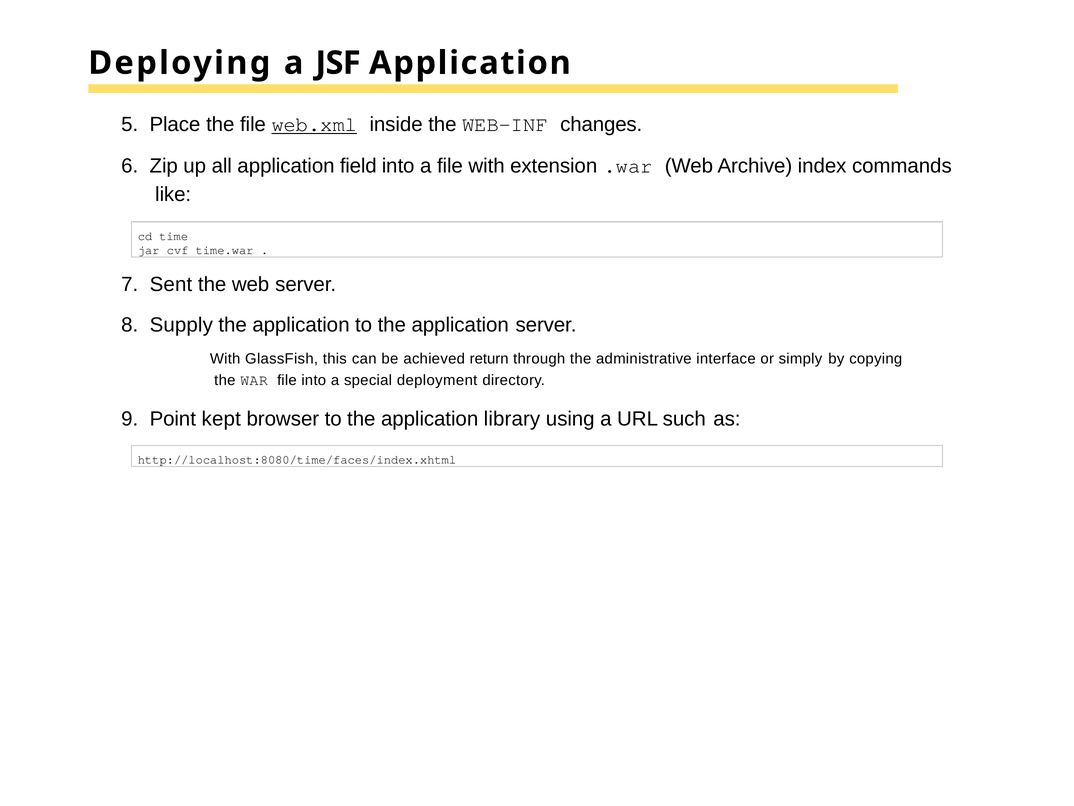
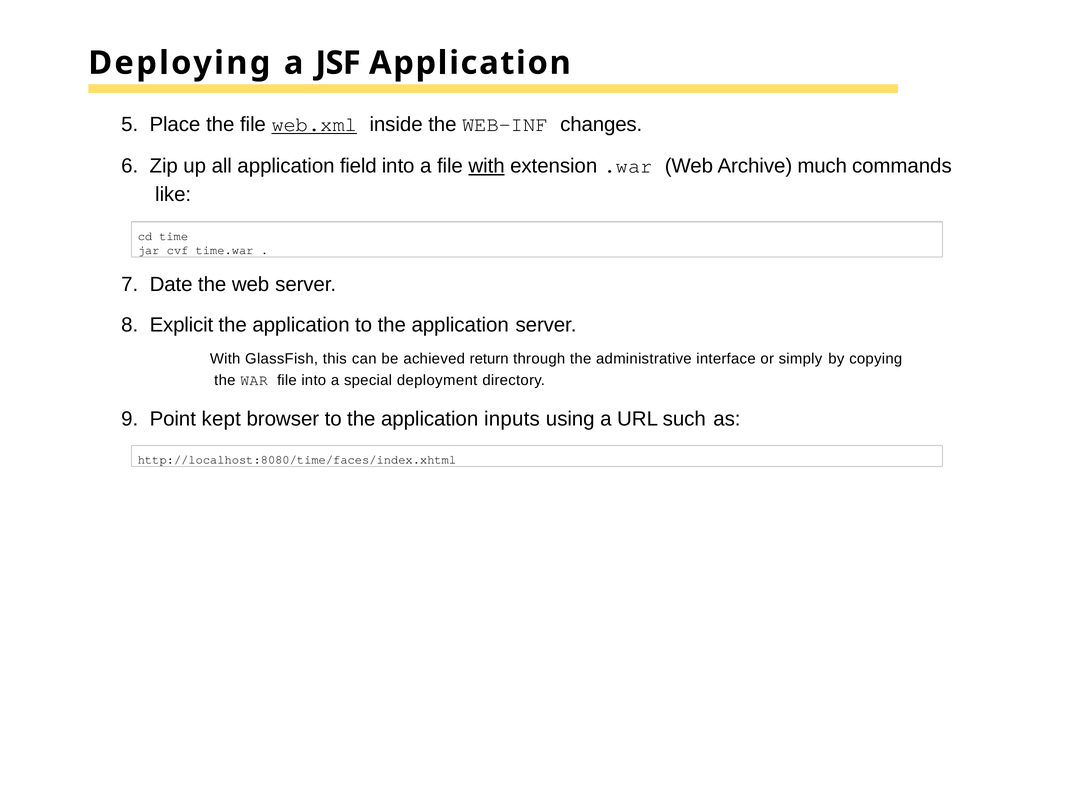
with at (487, 166) underline: none -> present
index: index -> much
Sent: Sent -> Date
Supply: Supply -> Explicit
library: library -> inputs
